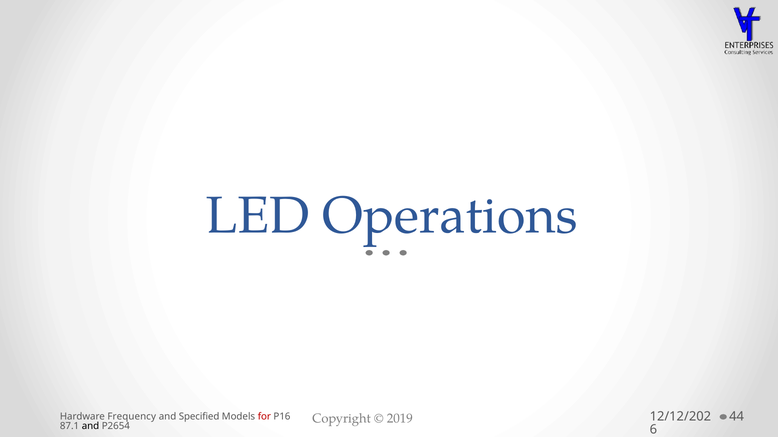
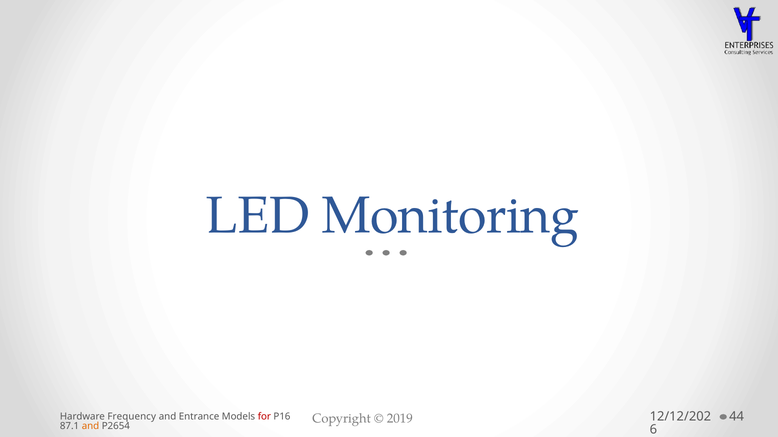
Operations: Operations -> Monitoring
Specified: Specified -> Entrance
and at (90, 427) colour: black -> orange
